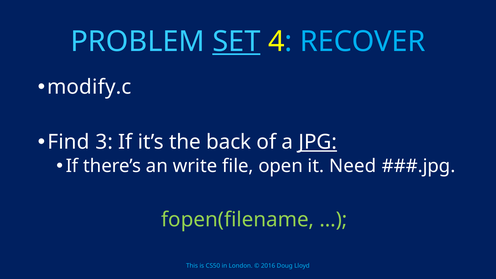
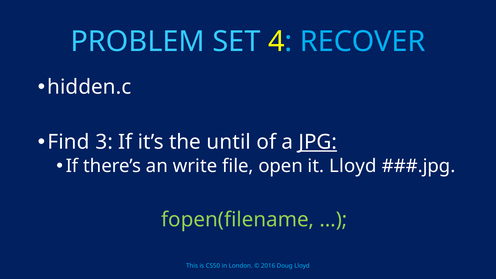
SET underline: present -> none
modify.c: modify.c -> hidden.c
back: back -> until
it Need: Need -> Lloyd
